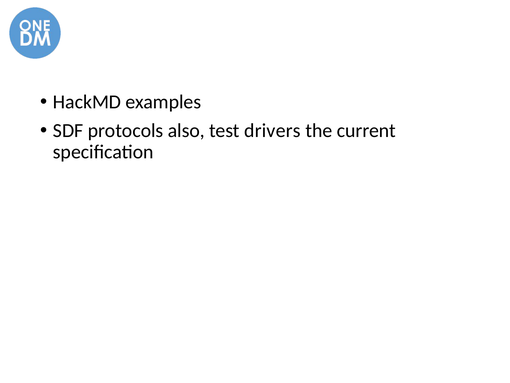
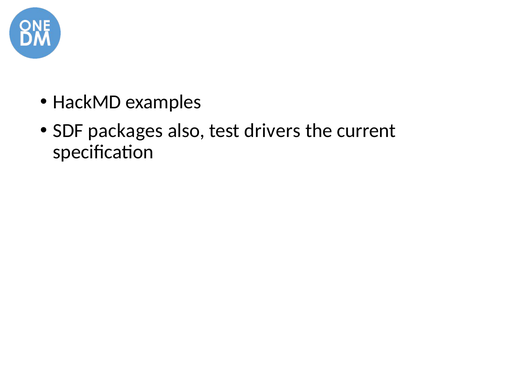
protocols: protocols -> packages
